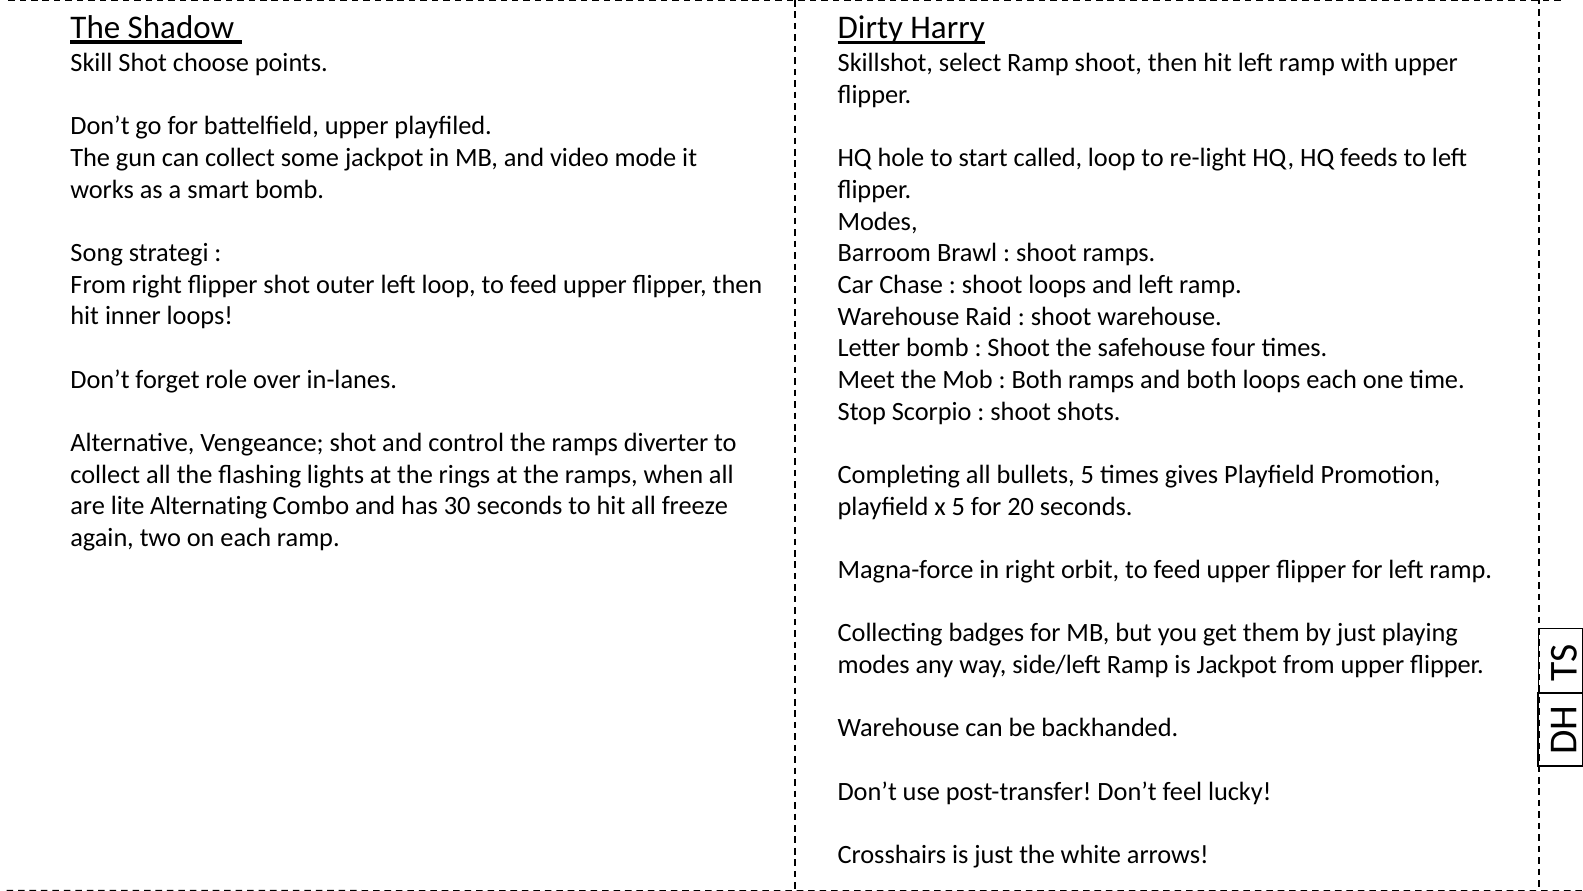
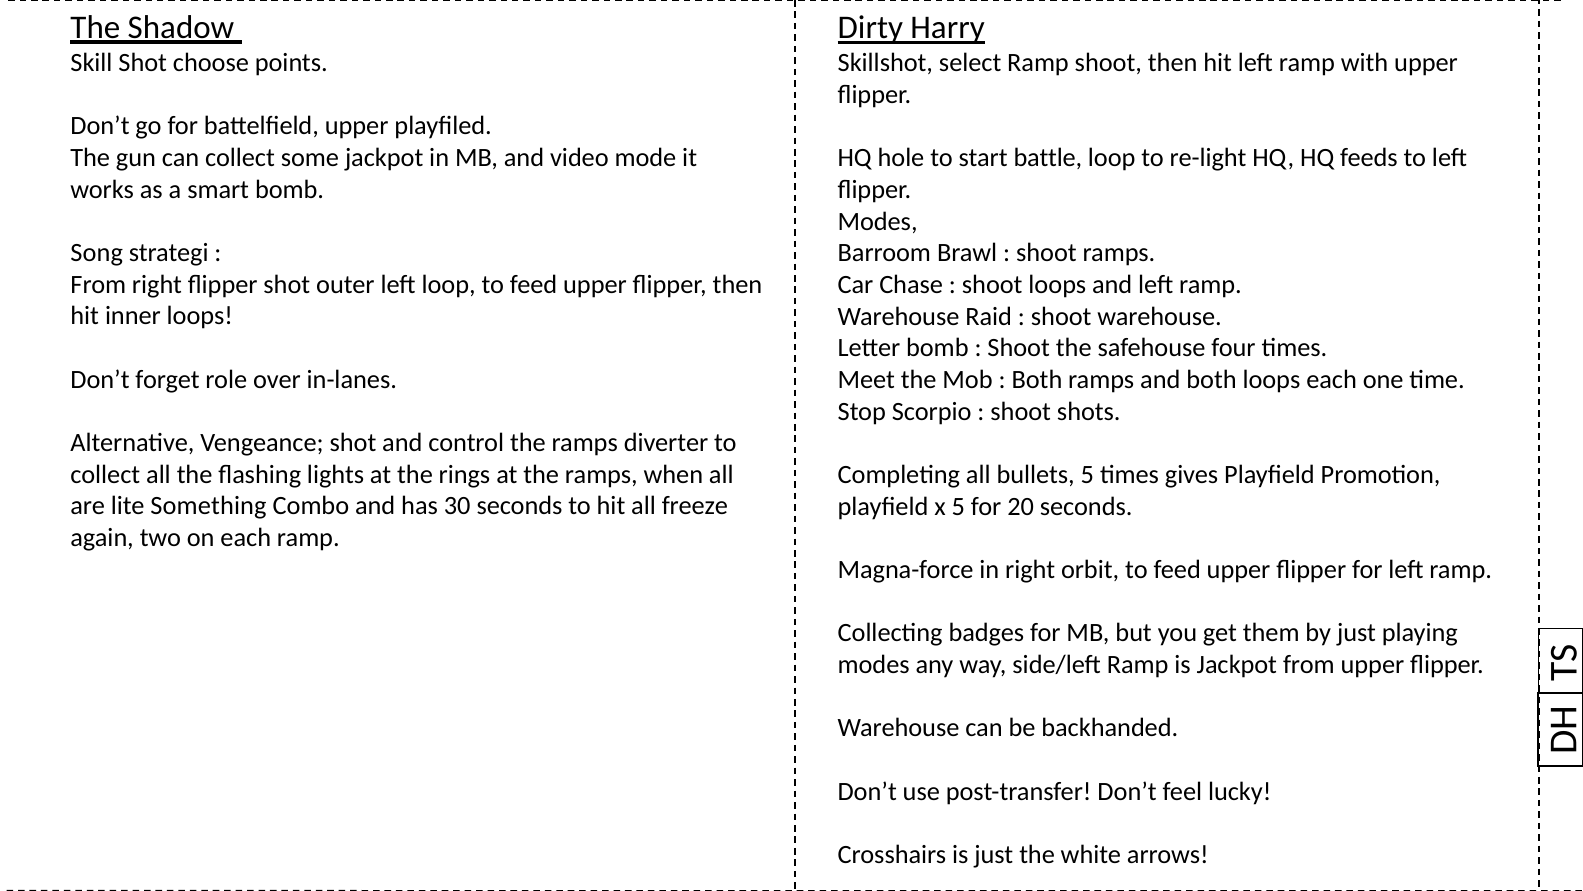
called: called -> battle
Alternating: Alternating -> Something
